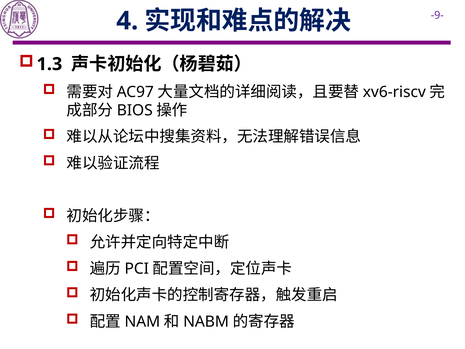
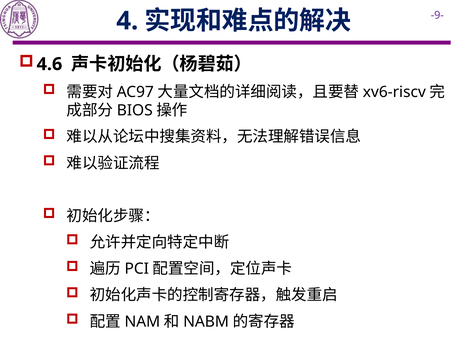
1.3: 1.3 -> 4.6
